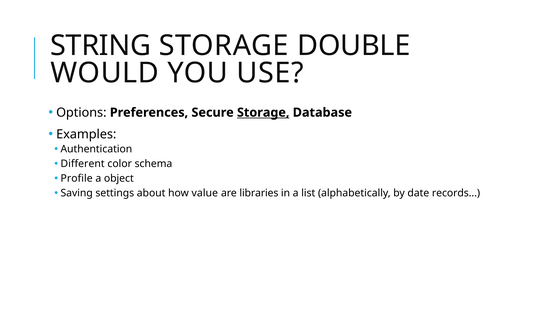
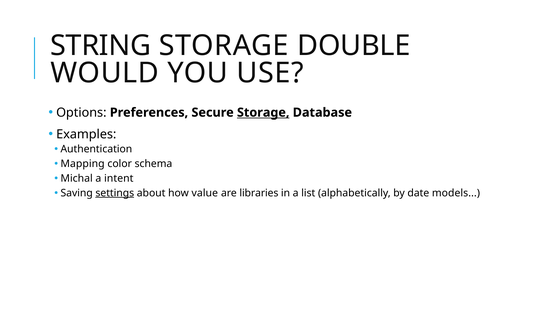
Different: Different -> Mapping
Profile: Profile -> Michal
object: object -> intent
settings underline: none -> present
records: records -> models
